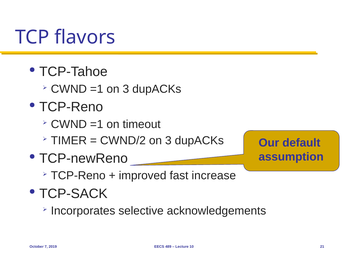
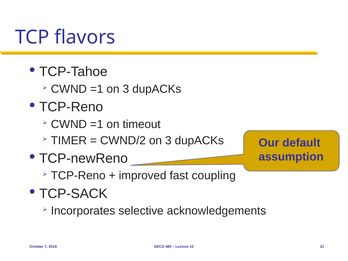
increase: increase -> coupling
